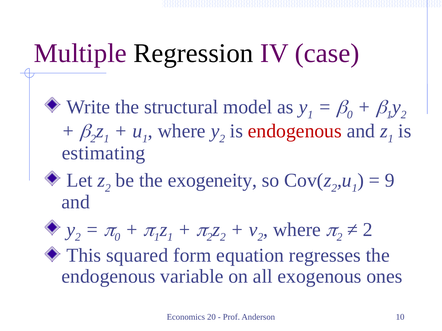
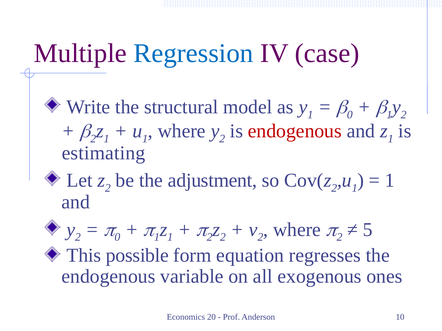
Regression colour: black -> blue
exogeneity: exogeneity -> adjustment
9 at (390, 181): 9 -> 1
2 at (368, 230): 2 -> 5
squared: squared -> possible
